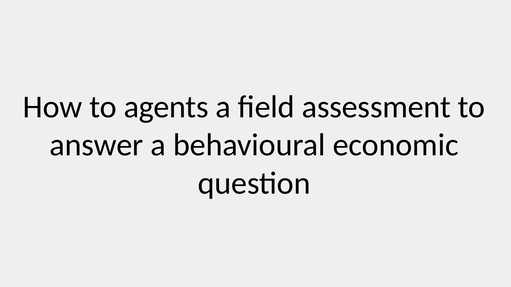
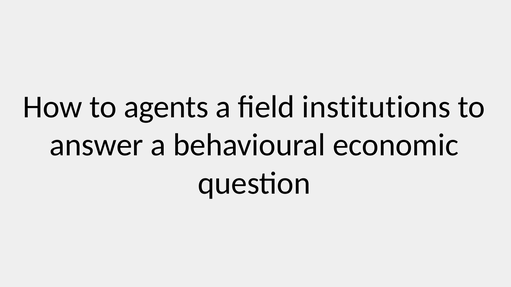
assessment: assessment -> institutions
